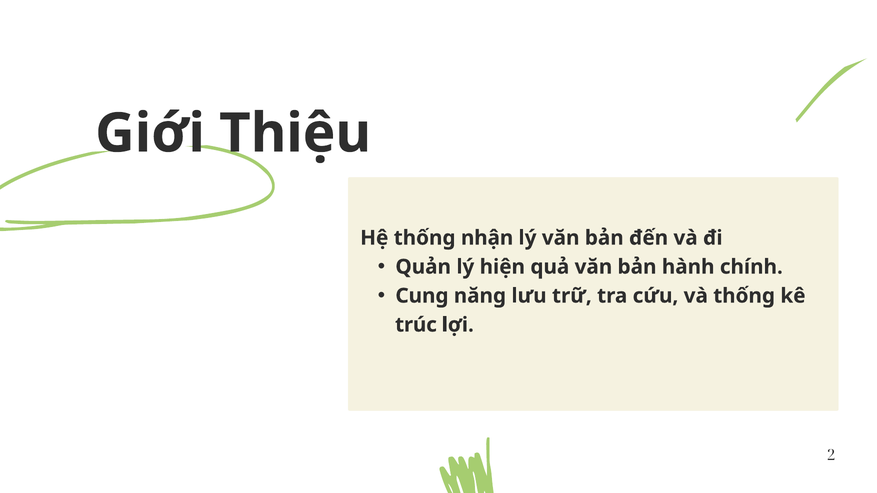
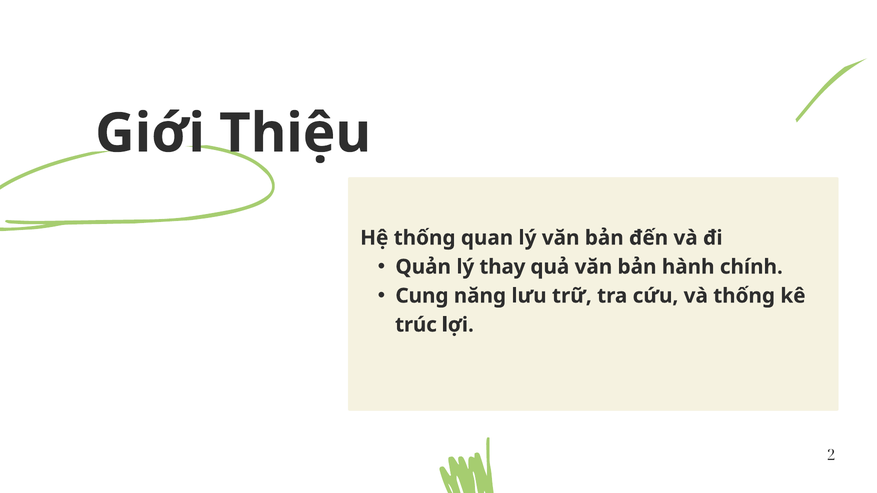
nhận: nhận -> quan
hiện: hiện -> thay
